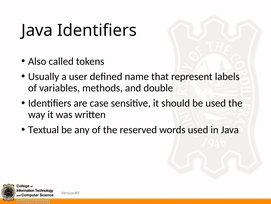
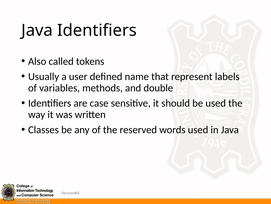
Textual: Textual -> Classes
